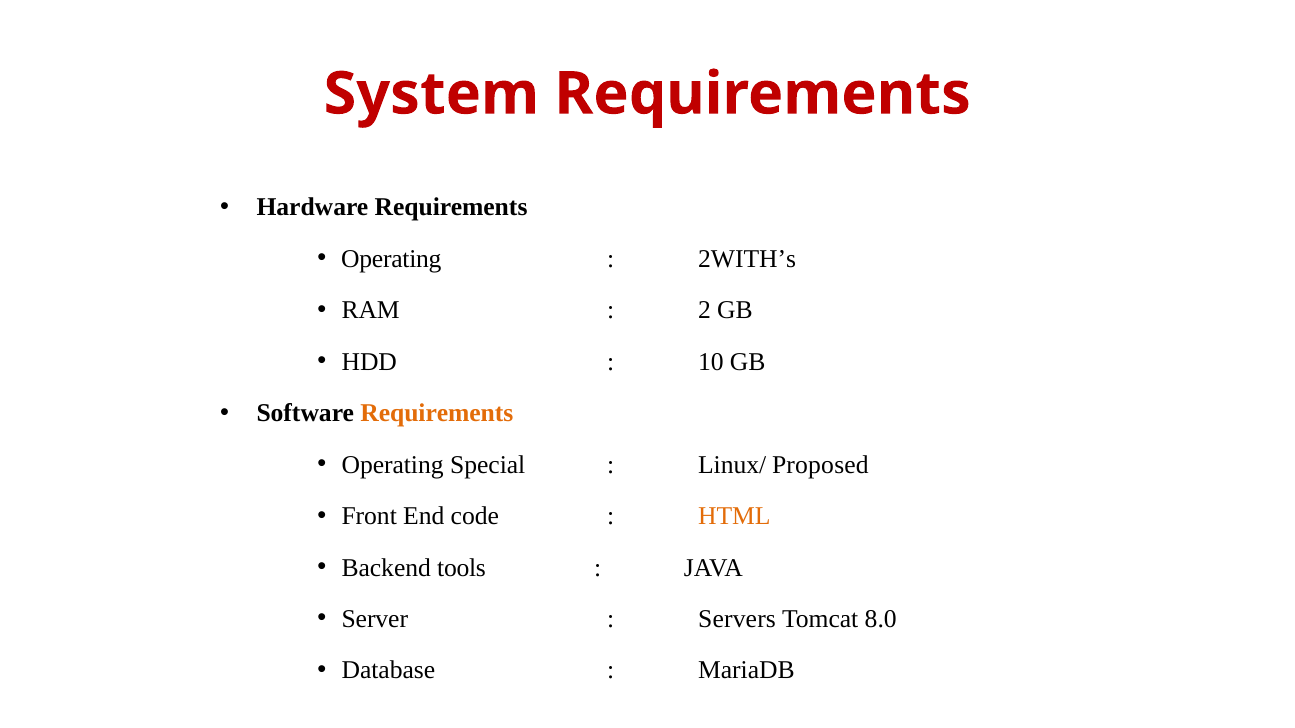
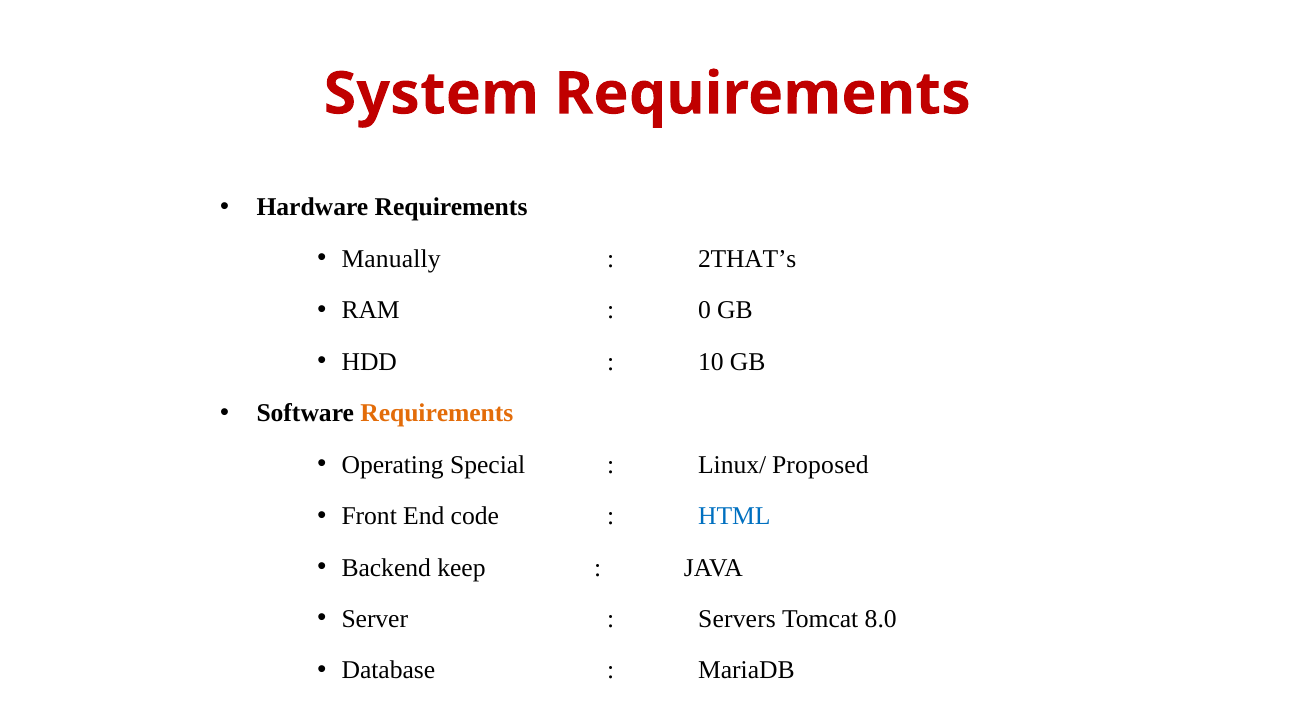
Operating at (391, 259): Operating -> Manually
2WITH’s: 2WITH’s -> 2THAT’s
2: 2 -> 0
HTML colour: orange -> blue
tools: tools -> keep
